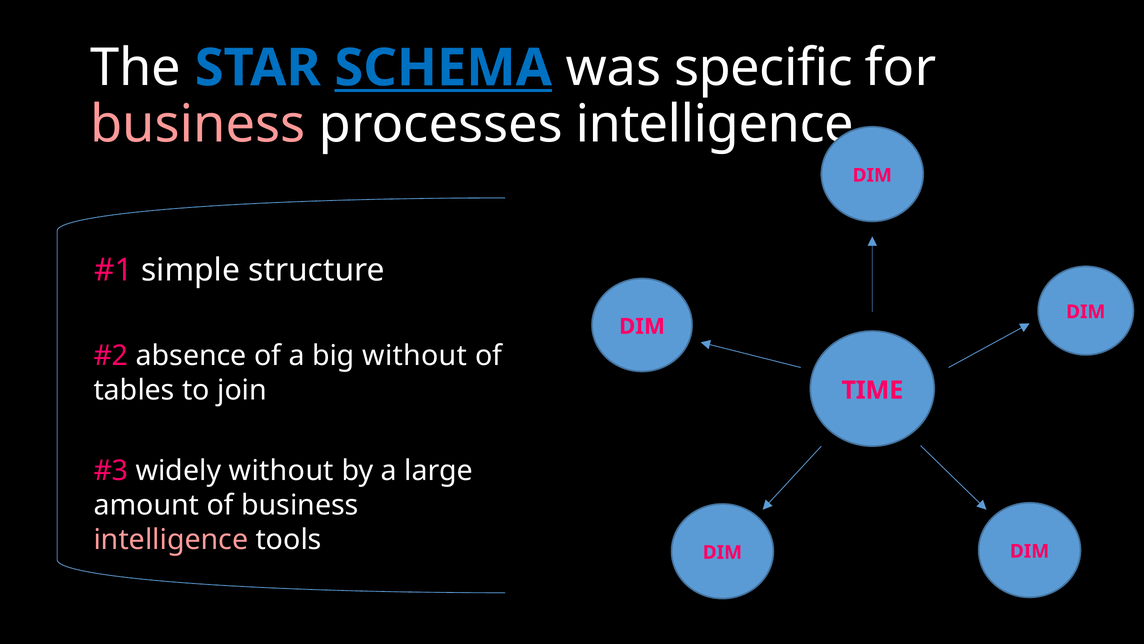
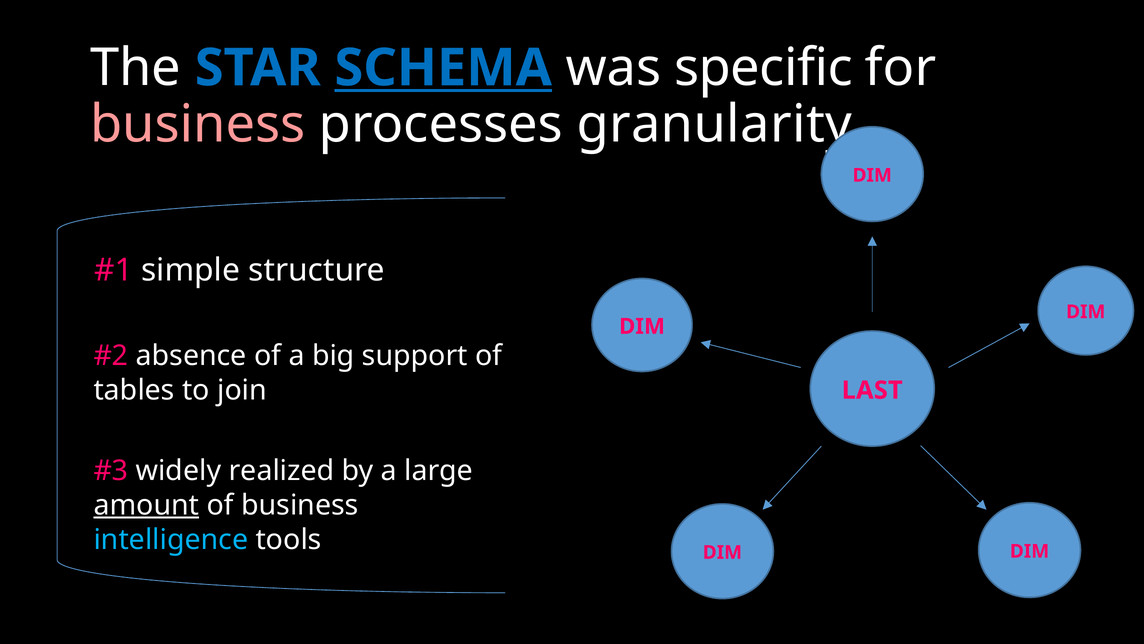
processes intelligence: intelligence -> granularity
big without: without -> support
TIME: TIME -> LAST
widely without: without -> realized
amount underline: none -> present
intelligence at (171, 539) colour: pink -> light blue
